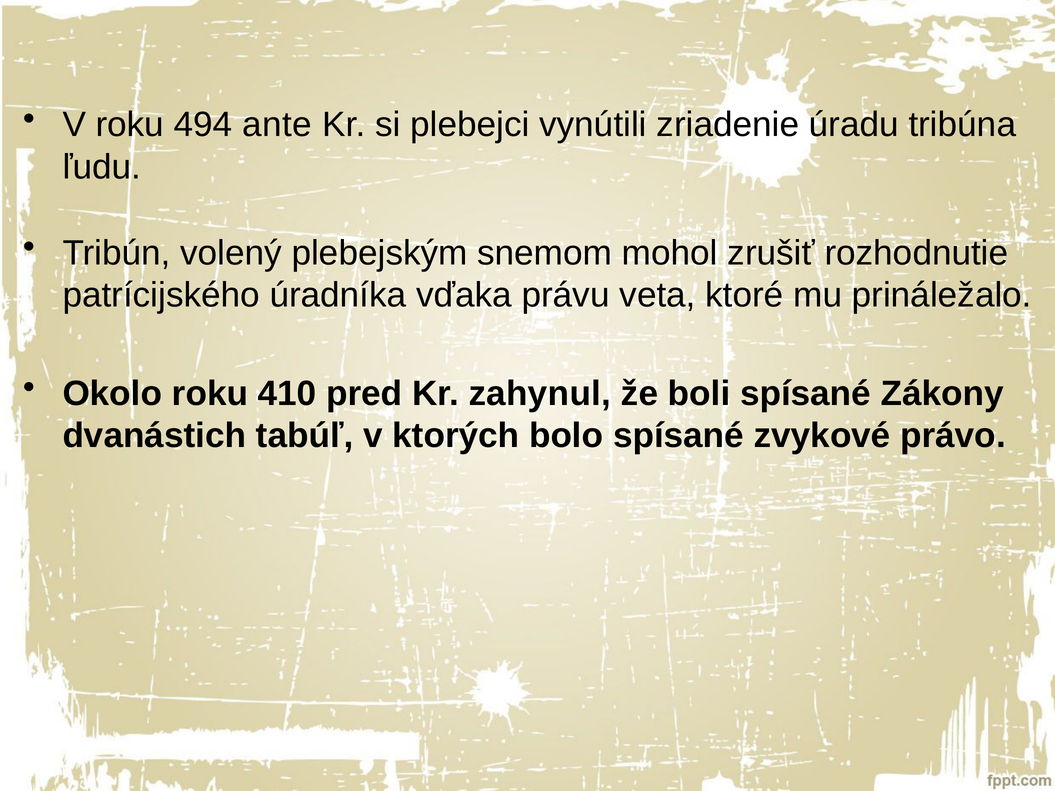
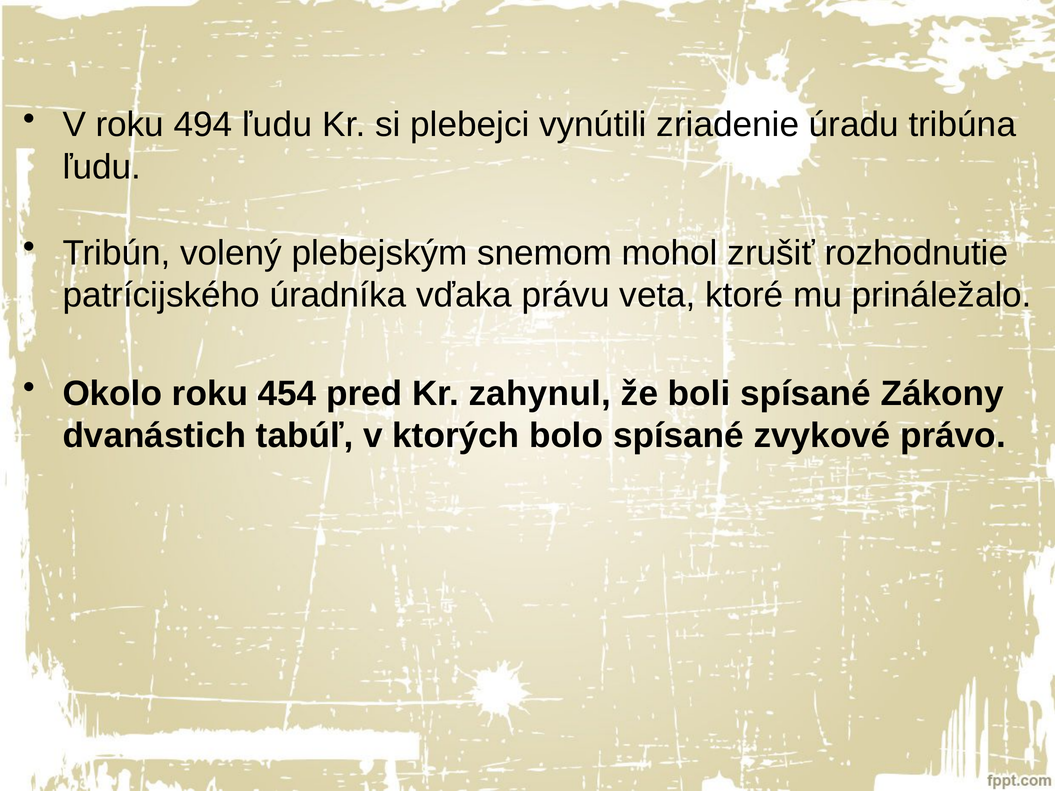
494 ante: ante -> ľudu
410: 410 -> 454
